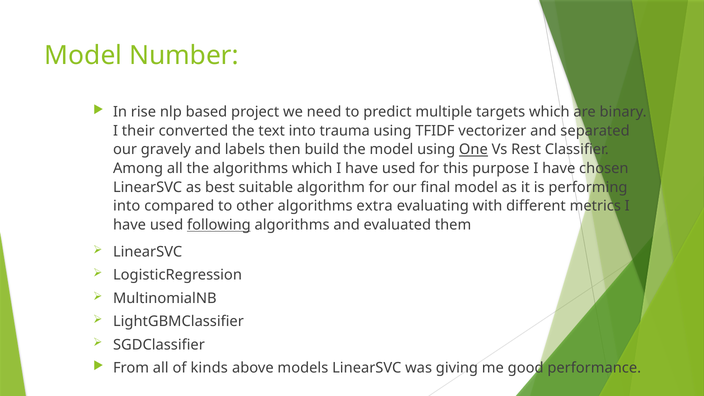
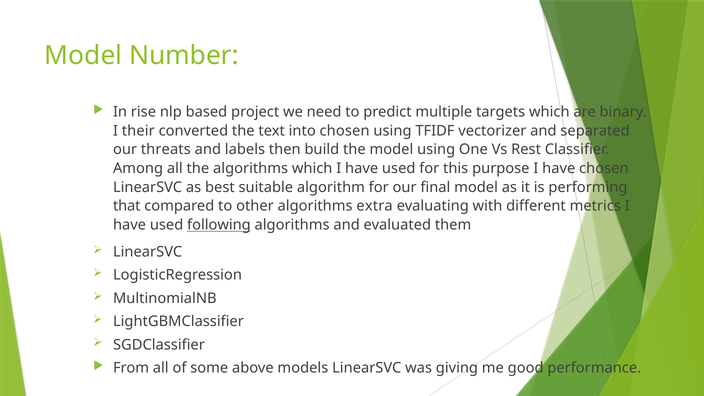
into trauma: trauma -> chosen
gravely: gravely -> threats
One underline: present -> none
into at (127, 206): into -> that
kinds: kinds -> some
